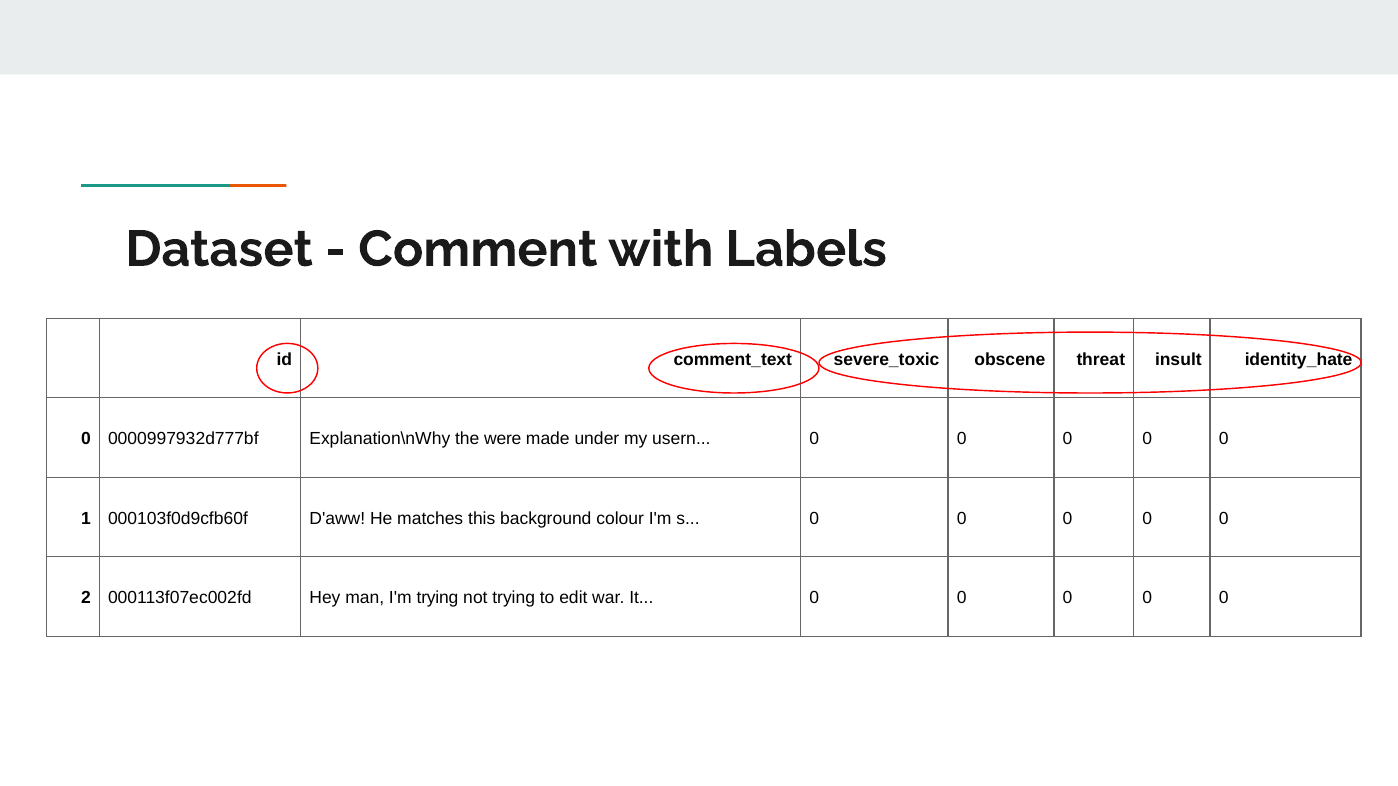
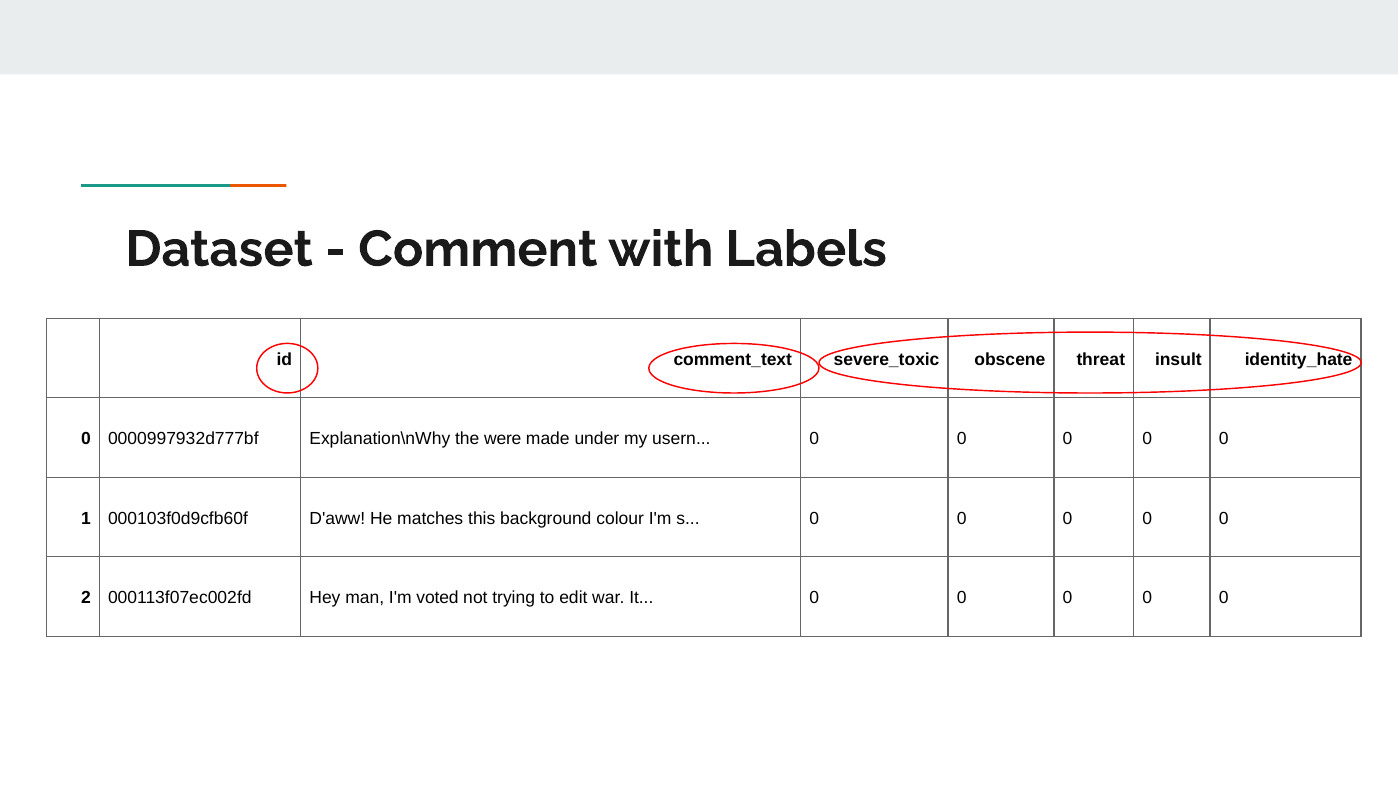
I'm trying: trying -> voted
